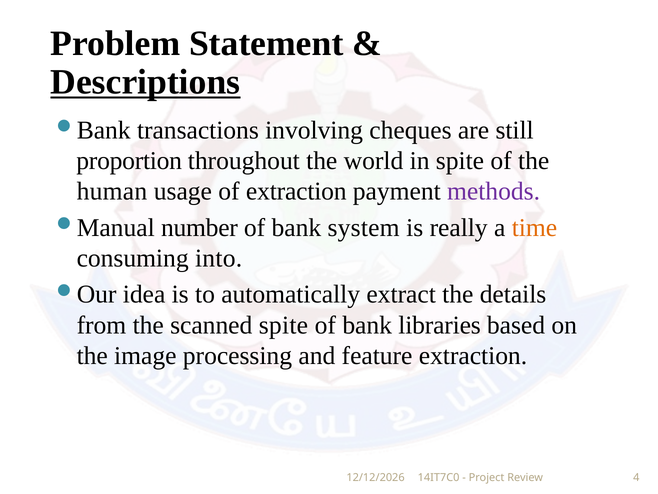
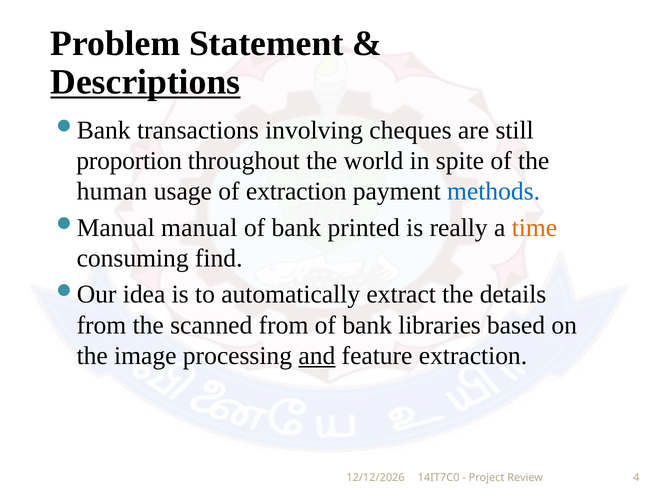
methods colour: purple -> blue
number: number -> manual
system: system -> printed
into: into -> find
scanned spite: spite -> from
and underline: none -> present
